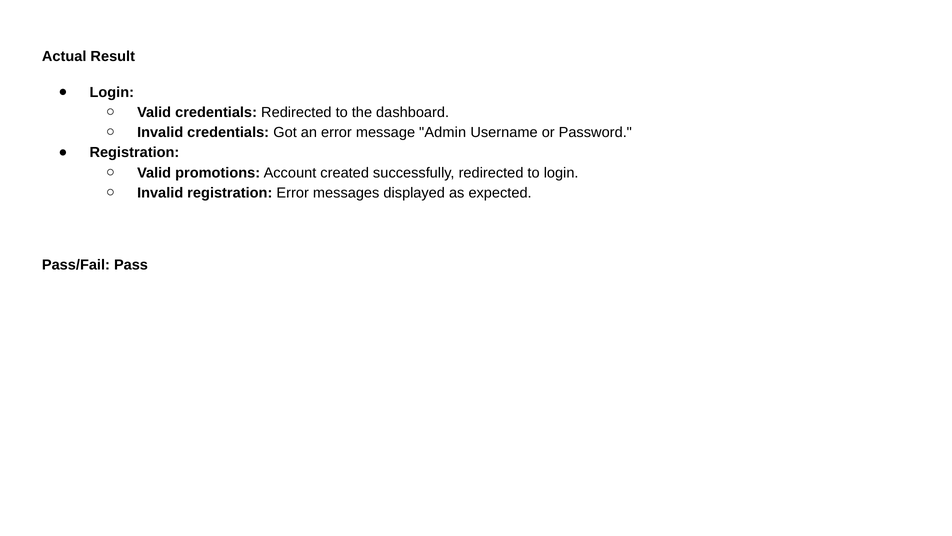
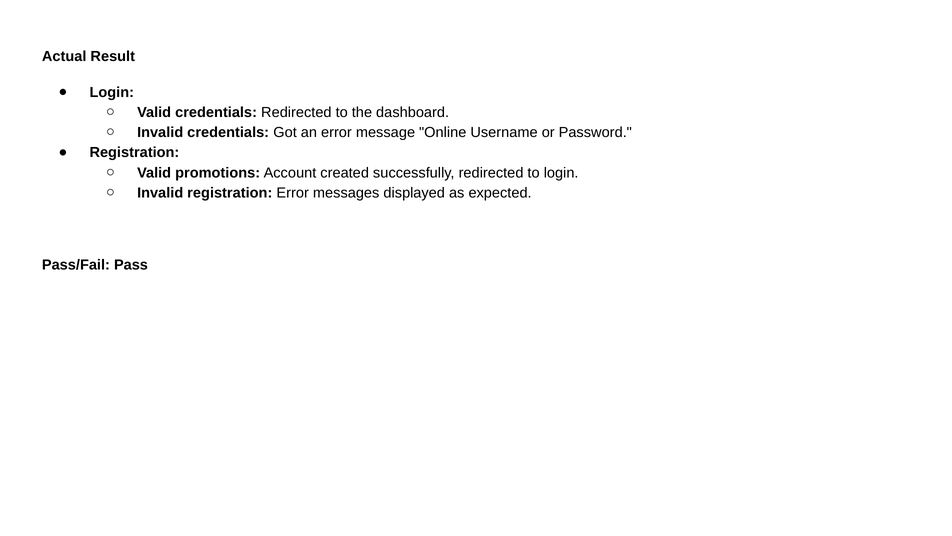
Admin: Admin -> Online
